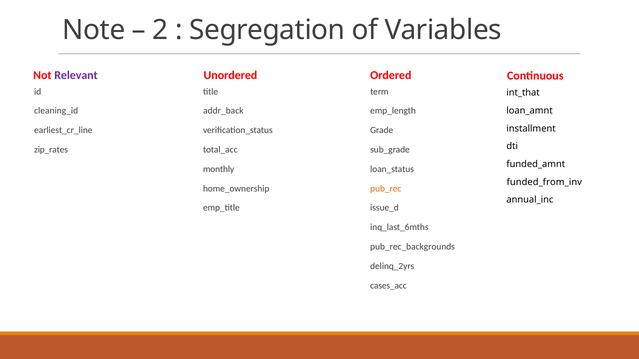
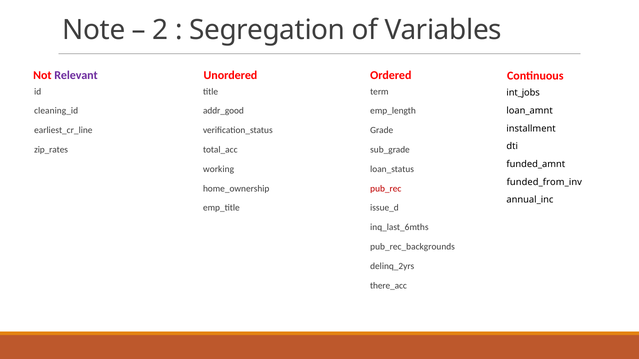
int_that: int_that -> int_jobs
addr_back: addr_back -> addr_good
monthly: monthly -> working
pub_rec colour: orange -> red
cases_acc: cases_acc -> there_acc
